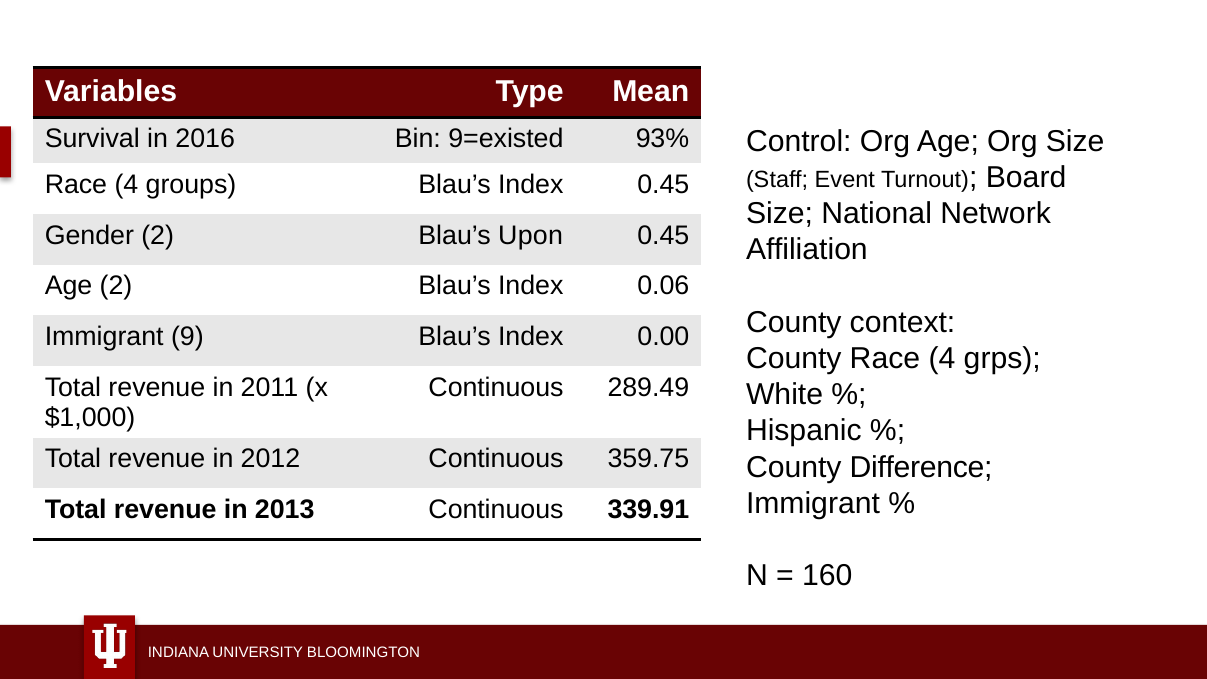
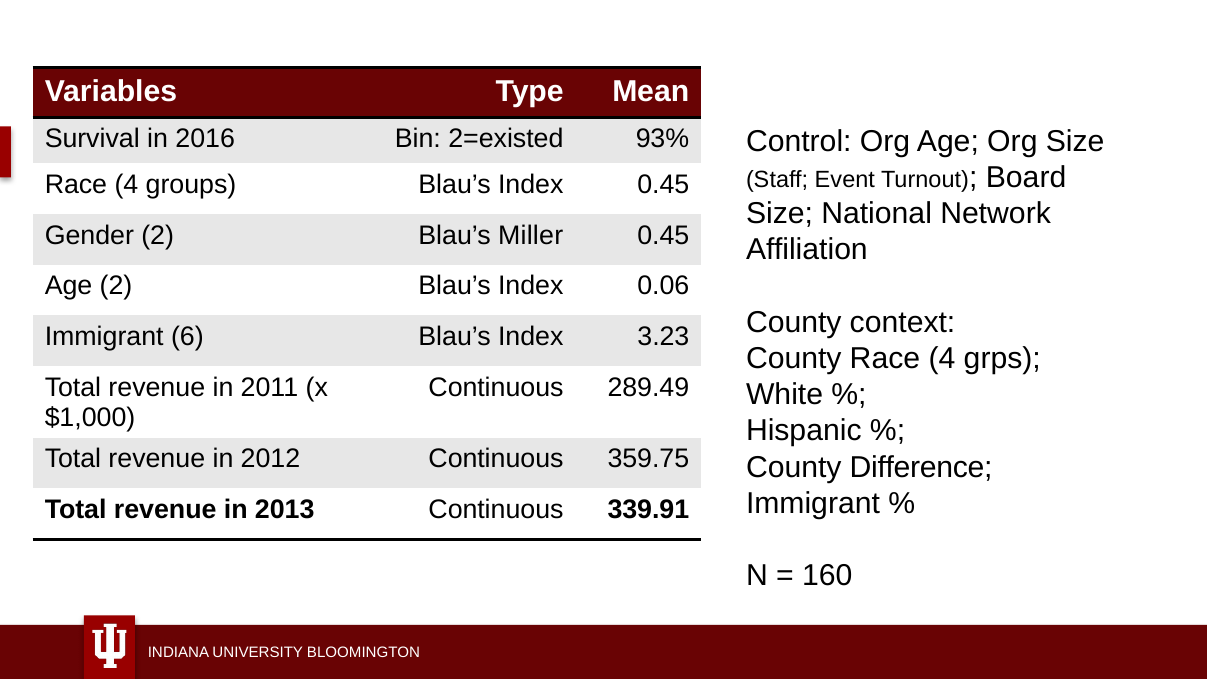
9=existed: 9=existed -> 2=existed
Upon: Upon -> Miller
9: 9 -> 6
0.00: 0.00 -> 3.23
